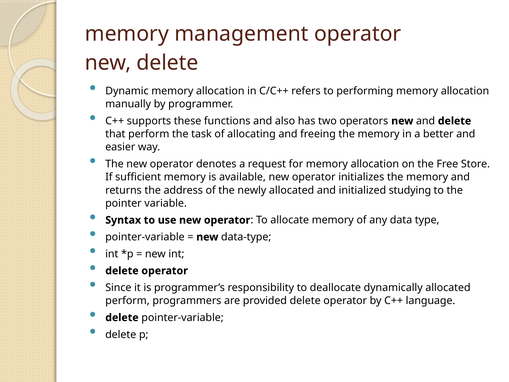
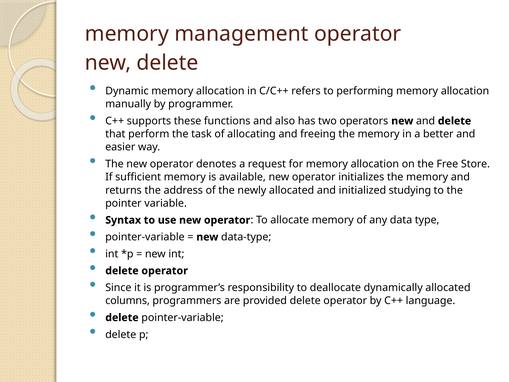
perform at (127, 301): perform -> columns
